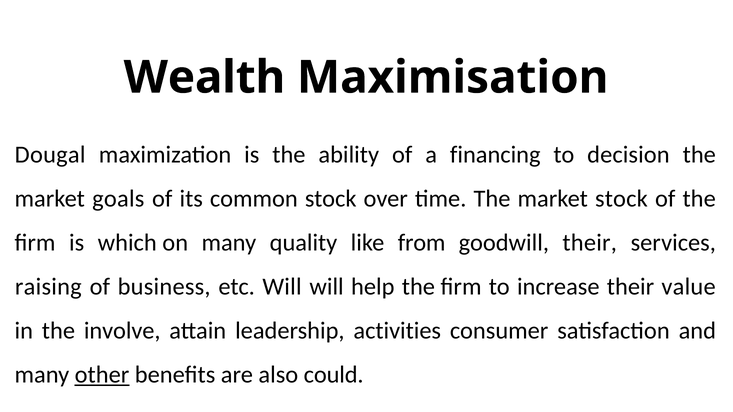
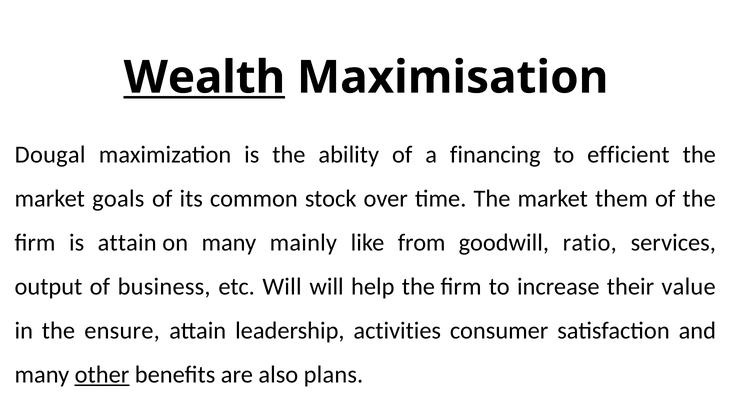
Wealth underline: none -> present
decision: decision -> efficient
market stock: stock -> them
is which: which -> attain
quality: quality -> mainly
goodwill their: their -> ratio
raising: raising -> output
involve: involve -> ensure
could: could -> plans
